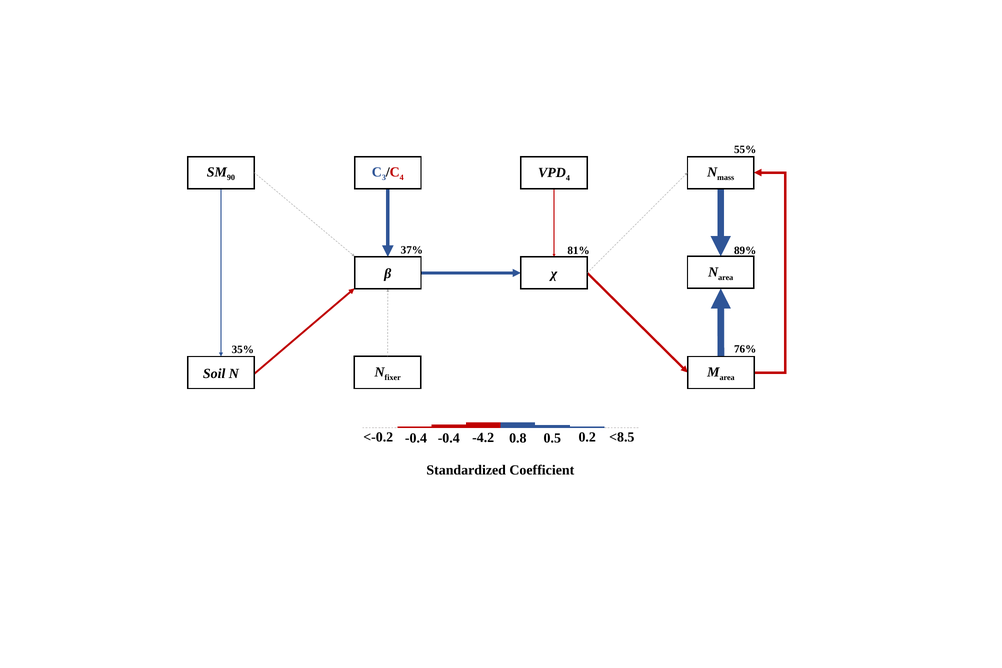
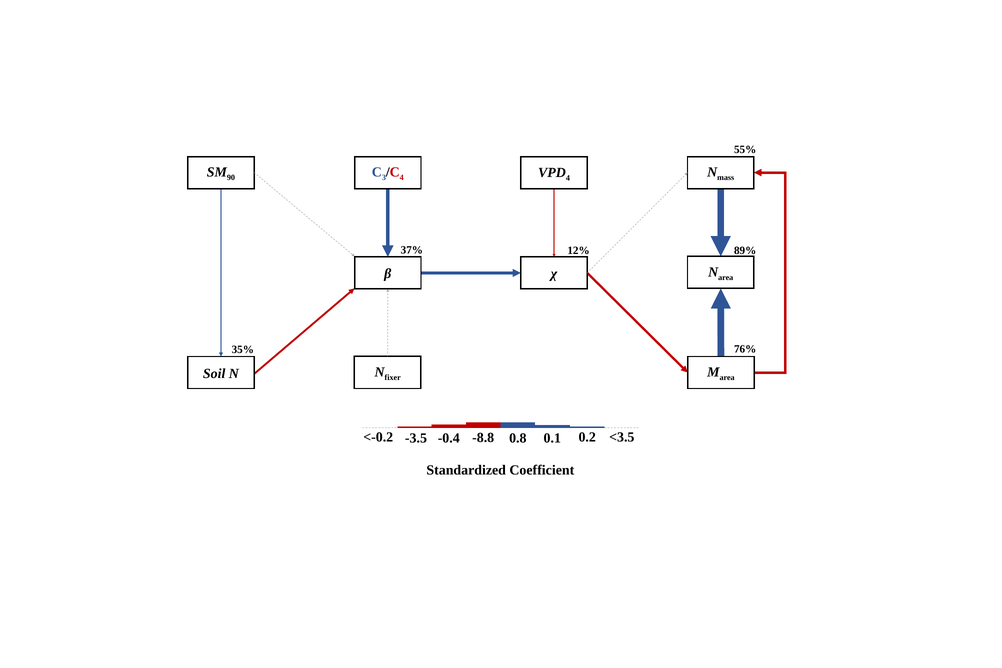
81%: 81% -> 12%
-4.2: -4.2 -> -8.8
<8.5: <8.5 -> <3.5
0.5: 0.5 -> 0.1
-0.4 at (416, 438): -0.4 -> -3.5
